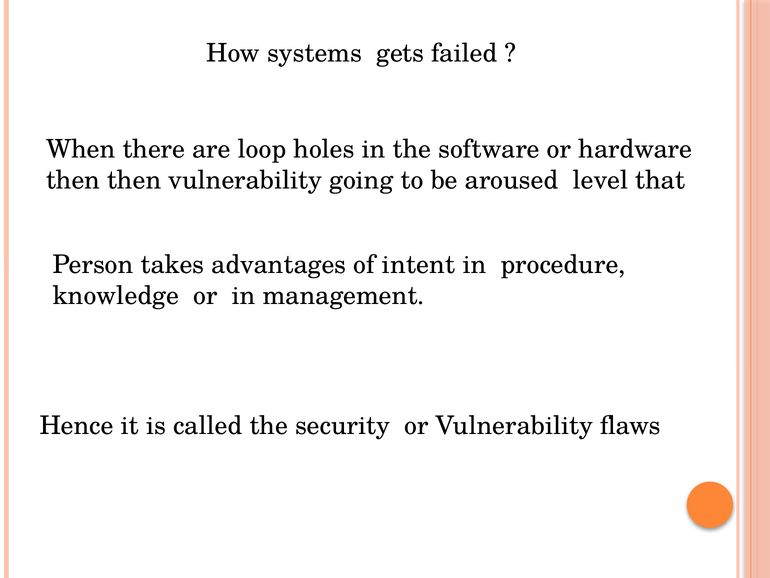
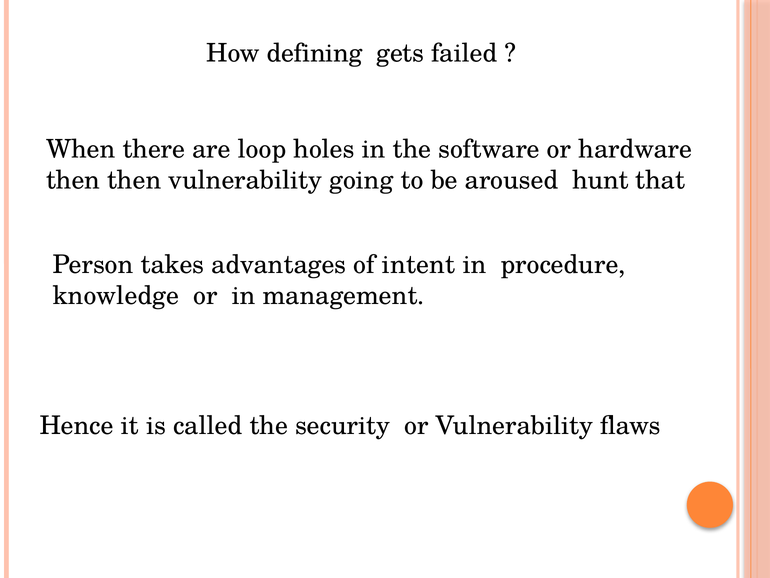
systems: systems -> defining
level: level -> hunt
